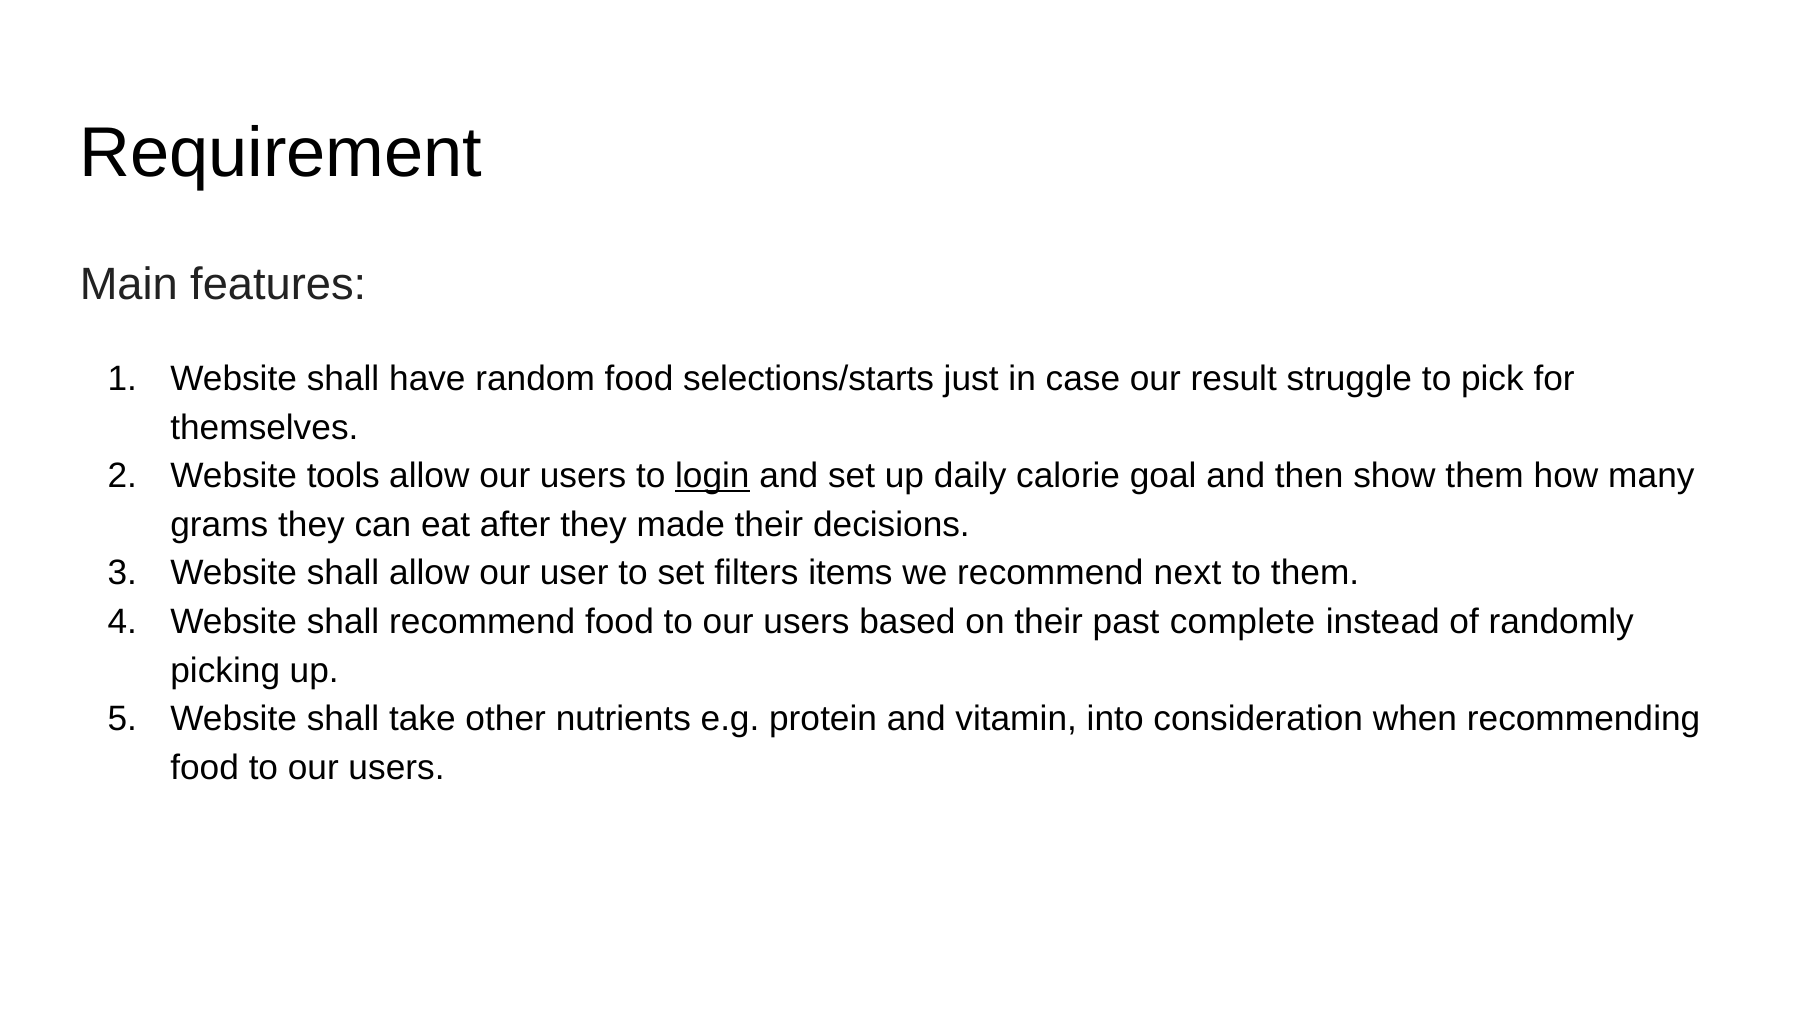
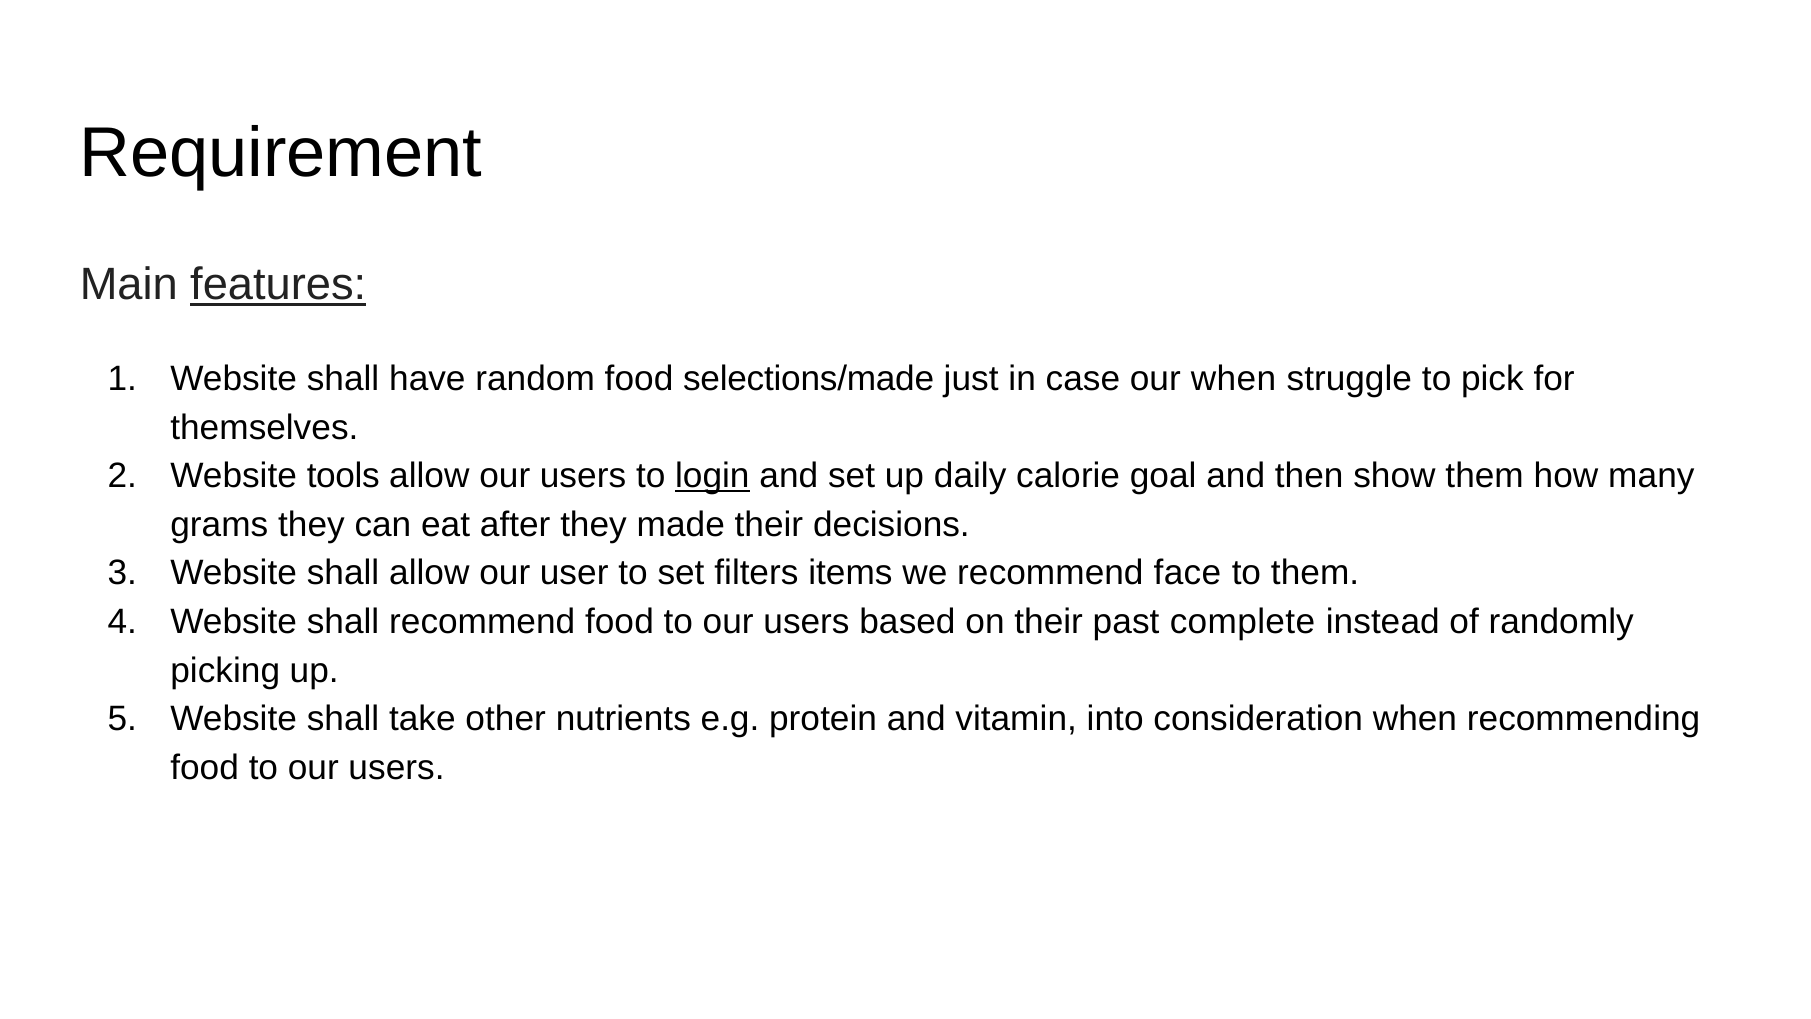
features underline: none -> present
selections/starts: selections/starts -> selections/made
our result: result -> when
next: next -> face
